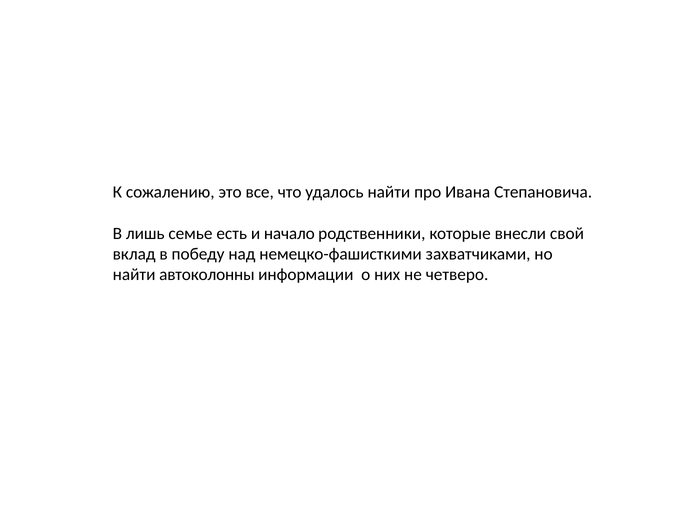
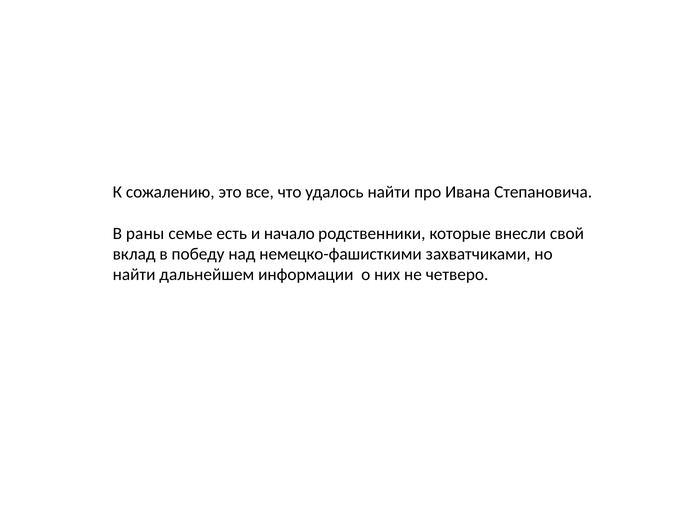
лишь: лишь -> раны
автоколонны: автоколонны -> дальнейшем
